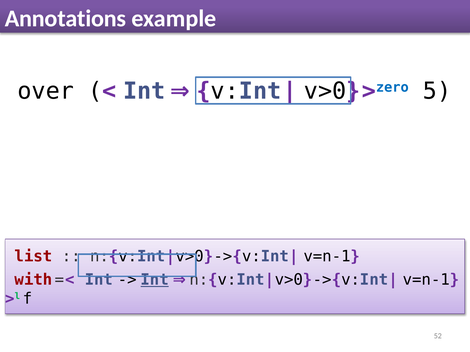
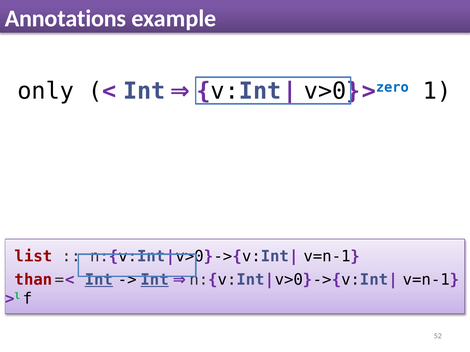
over: over -> only
5: 5 -> 1
with: with -> than
Int at (99, 280) underline: none -> present
